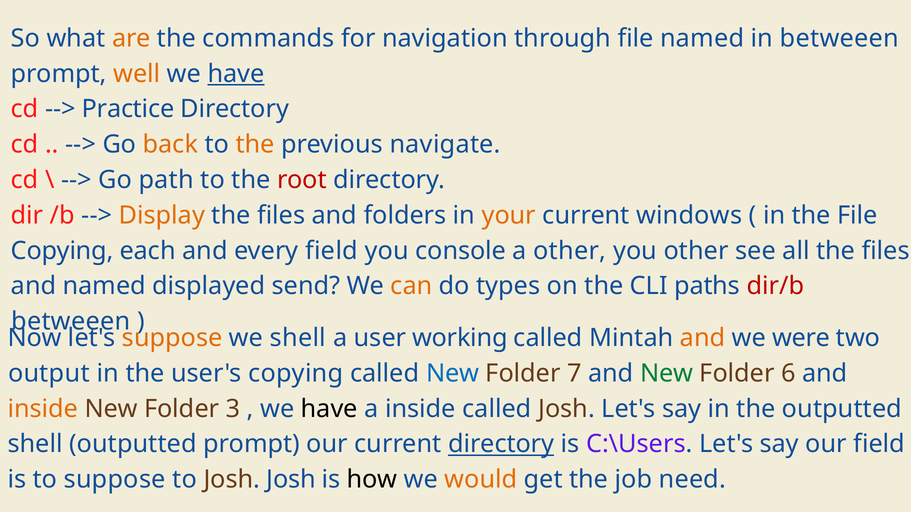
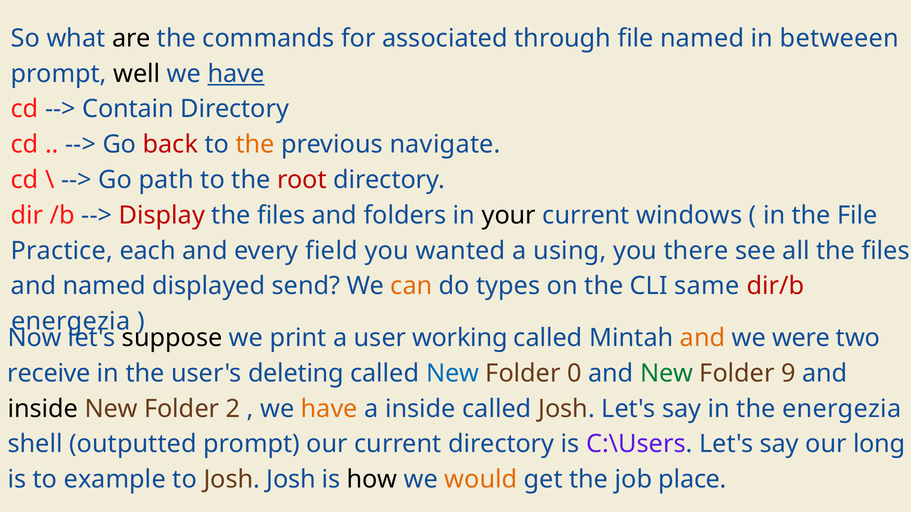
are colour: orange -> black
navigation: navigation -> associated
well colour: orange -> black
Practice: Practice -> Contain
back colour: orange -> red
Display colour: orange -> red
your colour: orange -> black
Copying at (62, 251): Copying -> Practice
console: console -> wanted
a other: other -> using
you other: other -> there
paths: paths -> same
betweeen at (71, 322): betweeen -> energezia
suppose at (172, 338) colour: orange -> black
we shell: shell -> print
output: output -> receive
user's copying: copying -> deleting
7: 7 -> 0
6: 6 -> 9
inside at (43, 409) colour: orange -> black
3: 3 -> 2
have at (329, 409) colour: black -> orange
the outputted: outputted -> energezia
directory at (501, 445) underline: present -> none
our field: field -> long
to suppose: suppose -> example
need: need -> place
